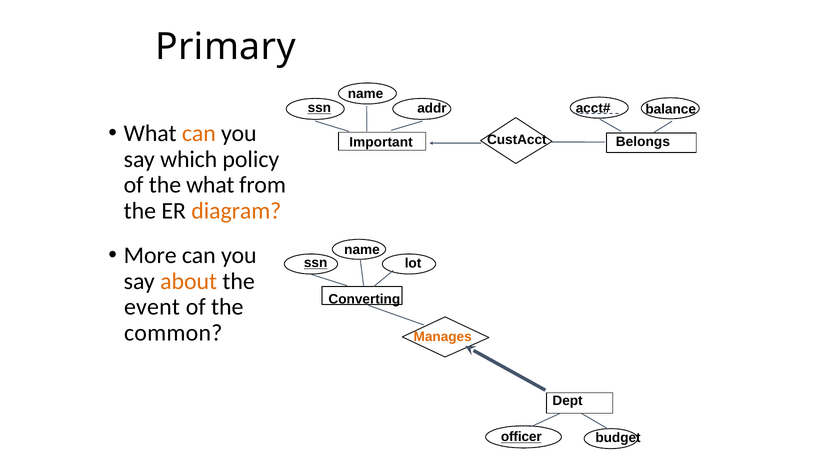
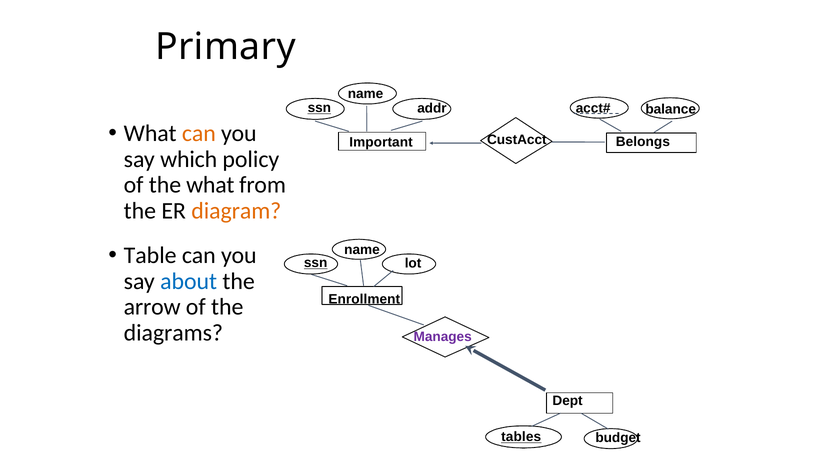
More: More -> Table
about colour: orange -> blue
Converting: Converting -> Enrollment
event: event -> arrow
common: common -> diagrams
Manages colour: orange -> purple
officer: officer -> tables
